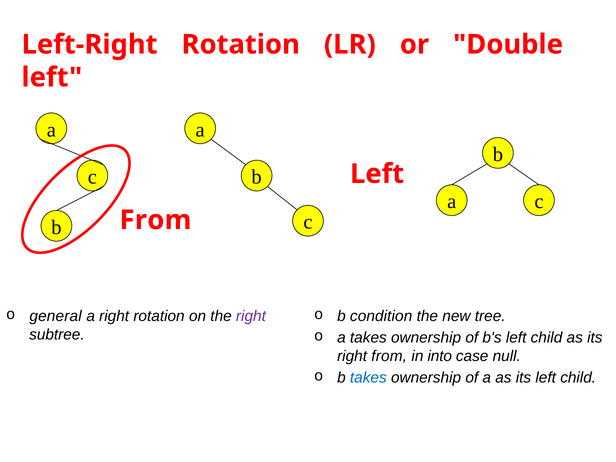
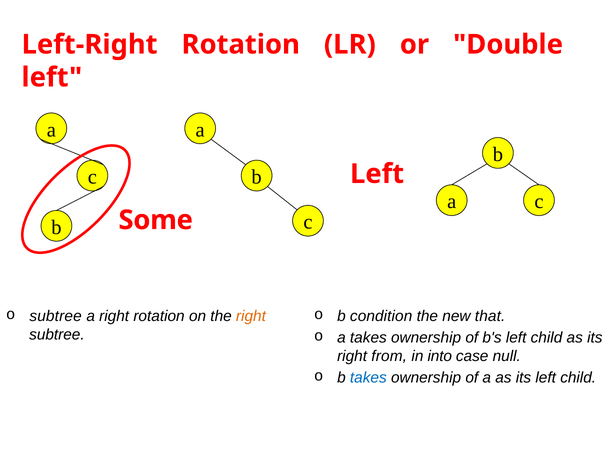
From at (155, 220): From -> Some
general at (56, 316): general -> subtree
right at (251, 316) colour: purple -> orange
tree: tree -> that
